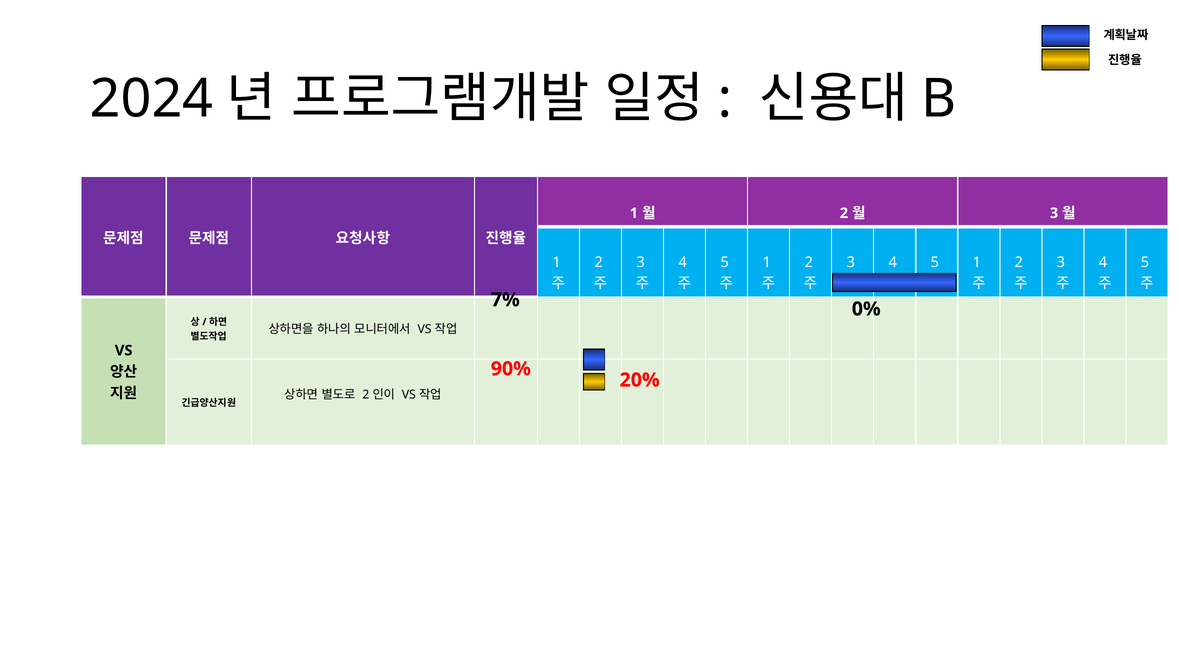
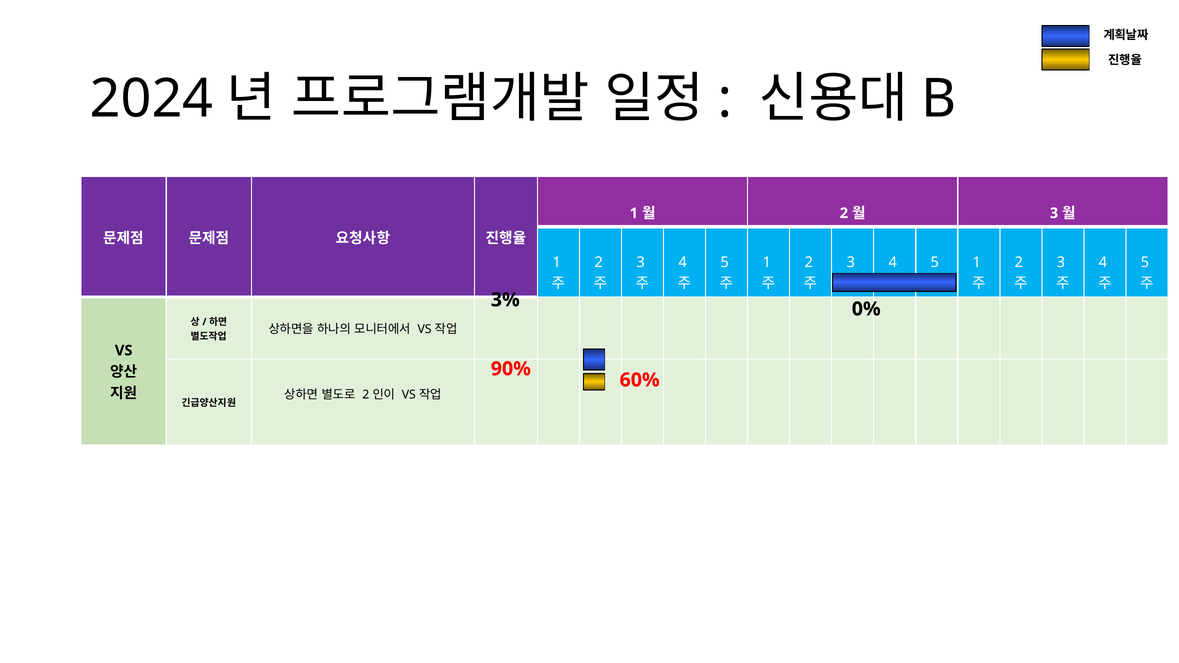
7%: 7% -> 3%
20%: 20% -> 60%
